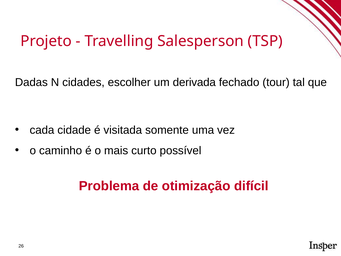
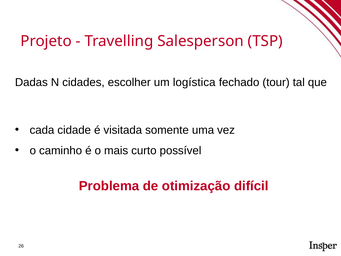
derivada: derivada -> logística
